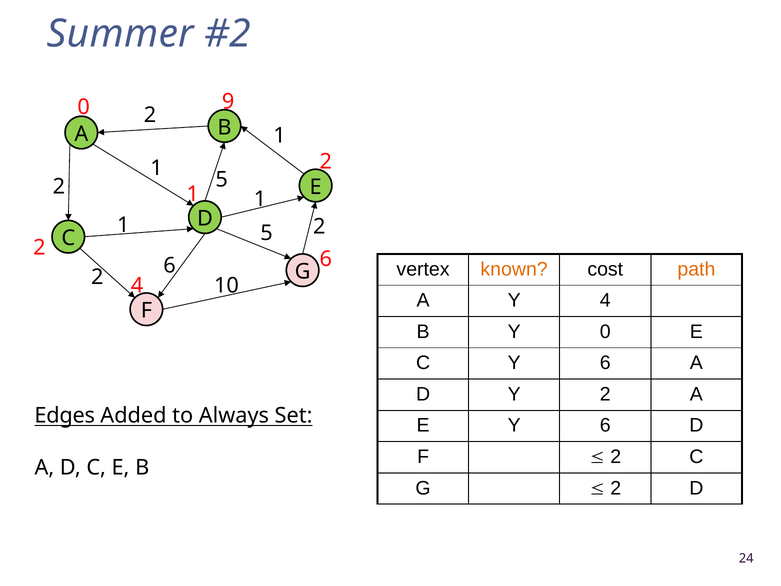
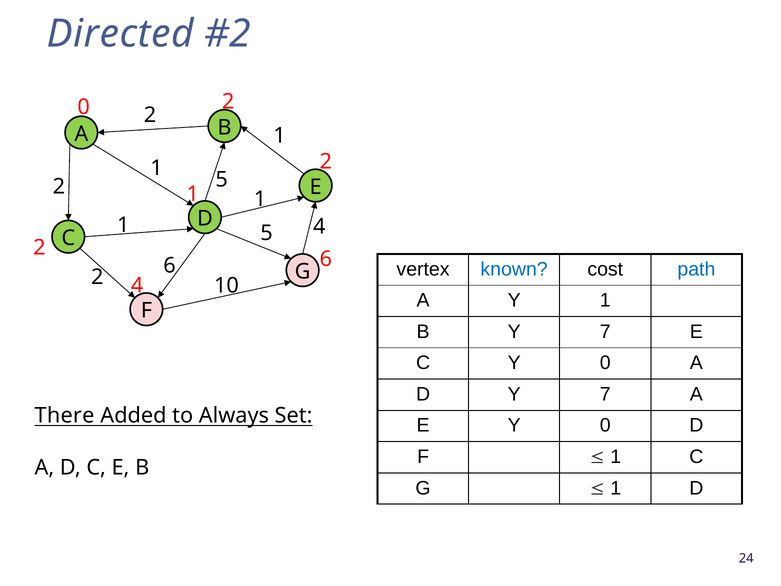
Summer: Summer -> Directed
0 9: 9 -> 2
5 2: 2 -> 4
known colour: orange -> blue
path colour: orange -> blue
Y 4: 4 -> 1
B Y 0: 0 -> 7
C Y 6: 6 -> 0
D Y 2: 2 -> 7
Edges: Edges -> There
E Y 6: 6 -> 0
2 at (616, 457): 2 -> 1
2 at (616, 488): 2 -> 1
